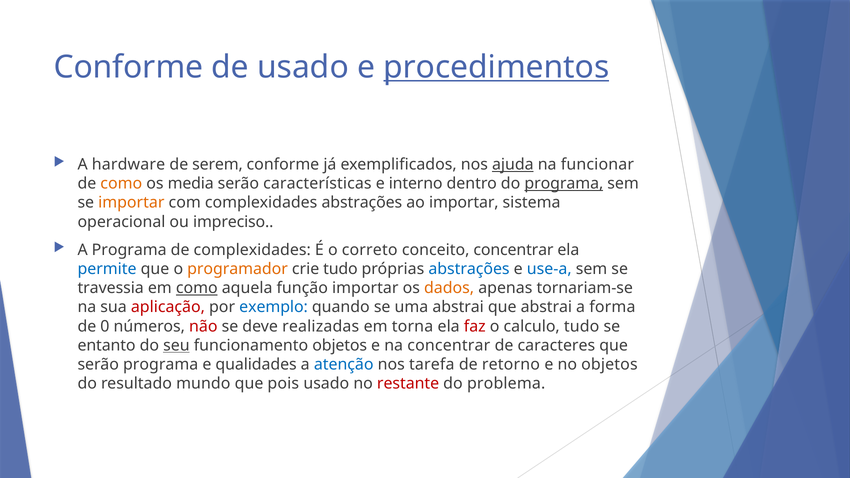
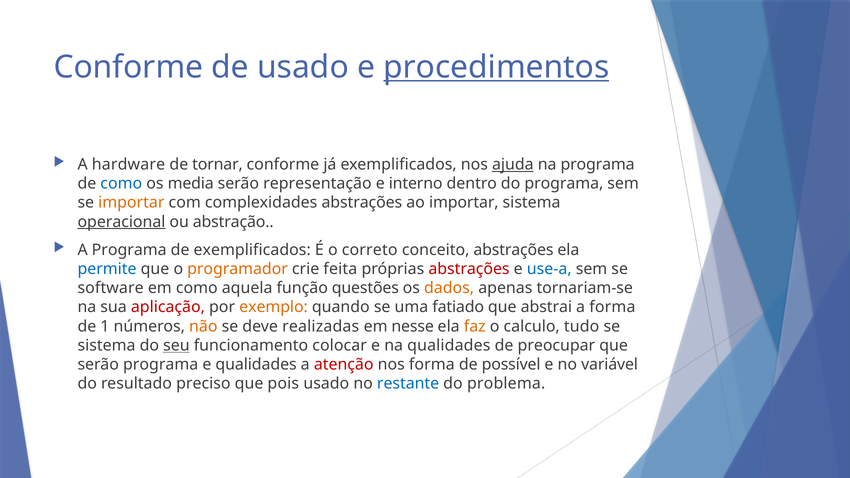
serem: serem -> tornar
na funcionar: funcionar -> programa
como at (121, 184) colour: orange -> blue
características: características -> representação
programa at (564, 184) underline: present -> none
operacional underline: none -> present
impreciso: impreciso -> abstração
de complexidades: complexidades -> exemplificados
conceito concentrar: concentrar -> abstrações
crie tudo: tudo -> feita
abstrações at (469, 269) colour: blue -> red
travessia: travessia -> software
como at (197, 288) underline: present -> none
função importar: importar -> questões
exemplo colour: blue -> orange
uma abstrai: abstrai -> fatiado
0: 0 -> 1
não colour: red -> orange
torna: torna -> nesse
faz colour: red -> orange
entanto at (107, 345): entanto -> sistema
funcionamento objetos: objetos -> colocar
na concentrar: concentrar -> qualidades
caracteres: caracteres -> preocupar
atenção colour: blue -> red
nos tarefa: tarefa -> forma
retorno: retorno -> possível
no objetos: objetos -> variável
mundo: mundo -> preciso
restante colour: red -> blue
